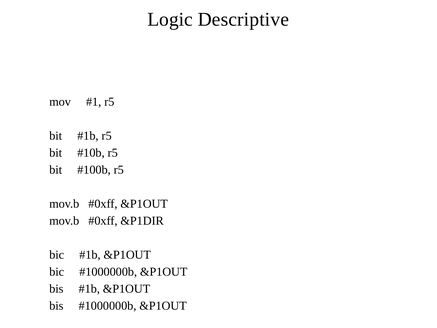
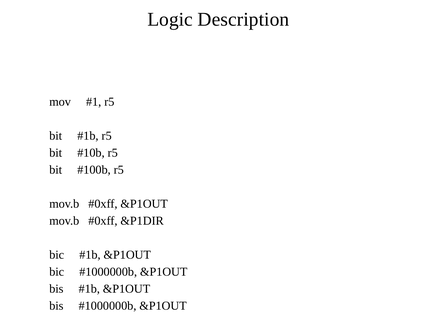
Descriptive: Descriptive -> Description
